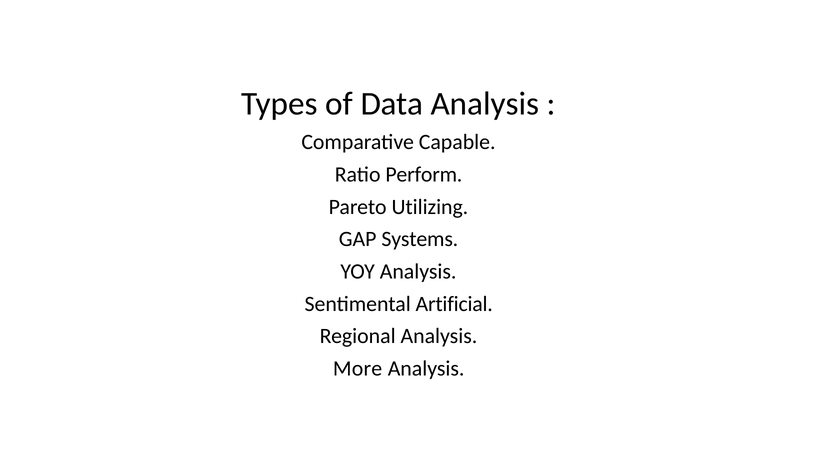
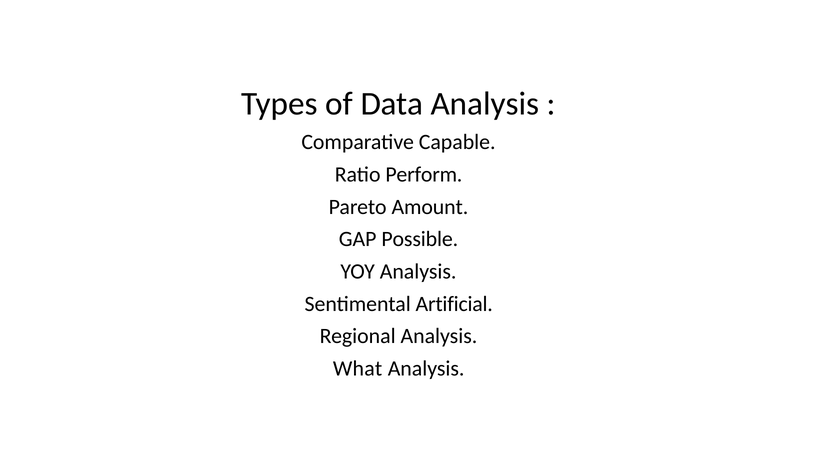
Utilizing: Utilizing -> Amount
Systems: Systems -> Possible
More: More -> What
